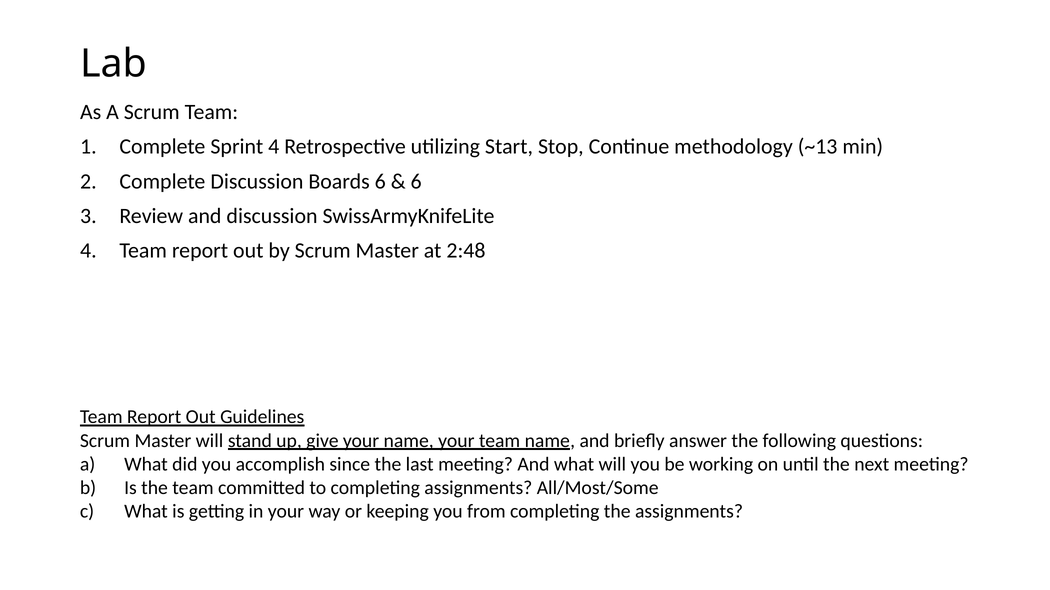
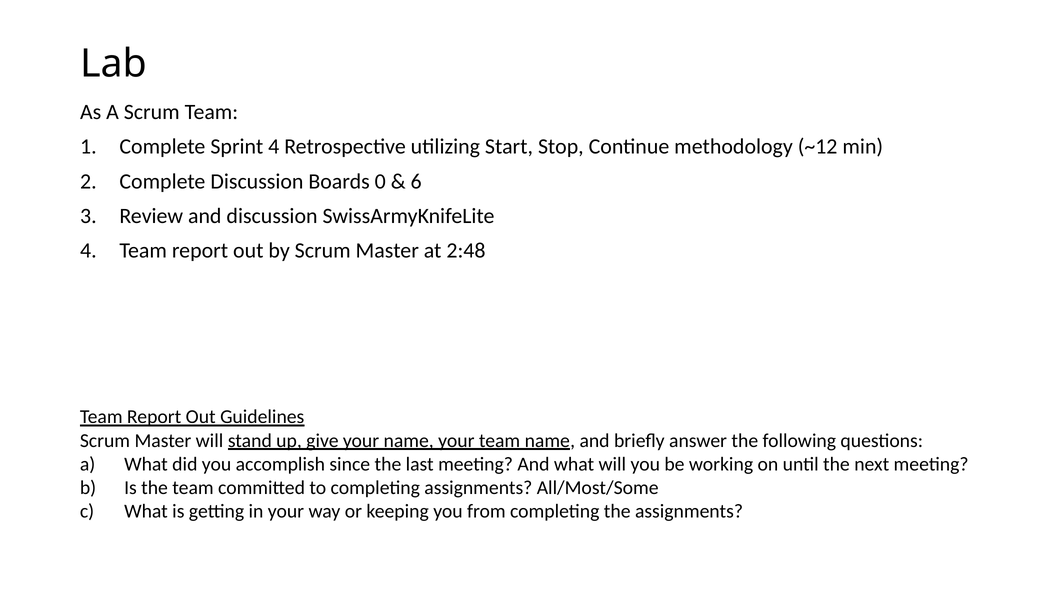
~13: ~13 -> ~12
Boards 6: 6 -> 0
